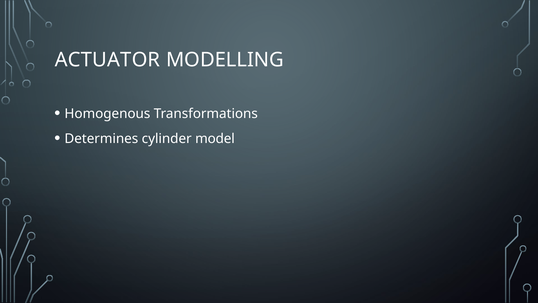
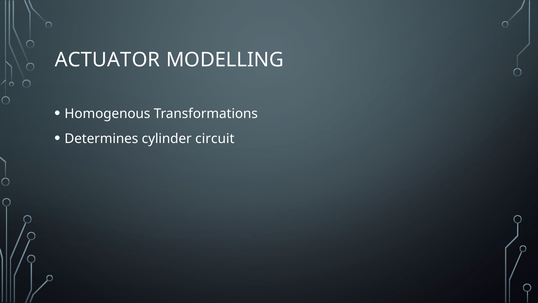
model: model -> circuit
